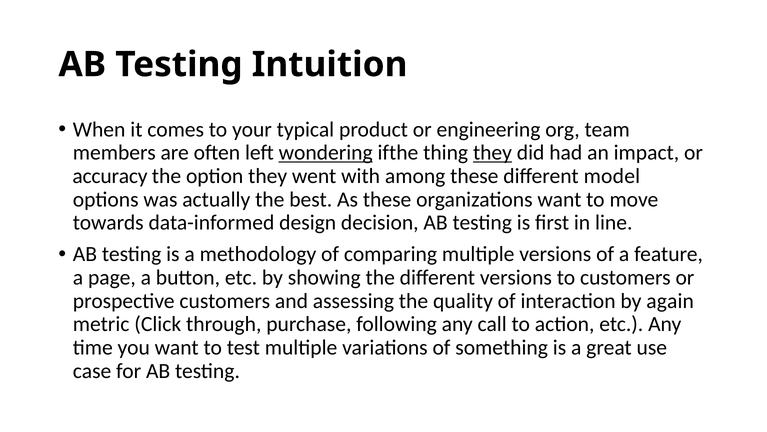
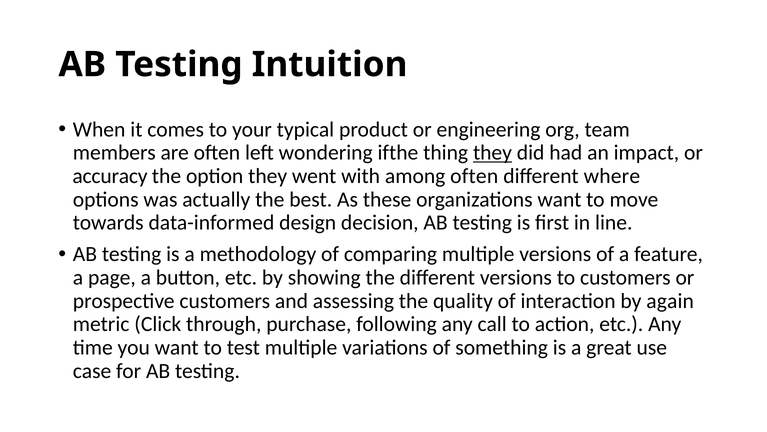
wondering underline: present -> none
among these: these -> often
model: model -> where
